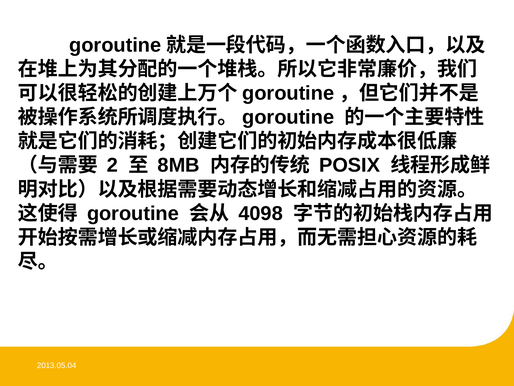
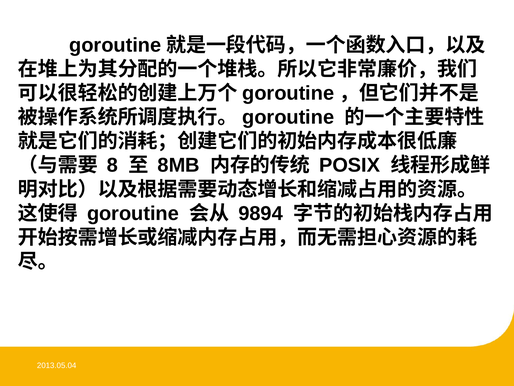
2: 2 -> 8
4098: 4098 -> 9894
